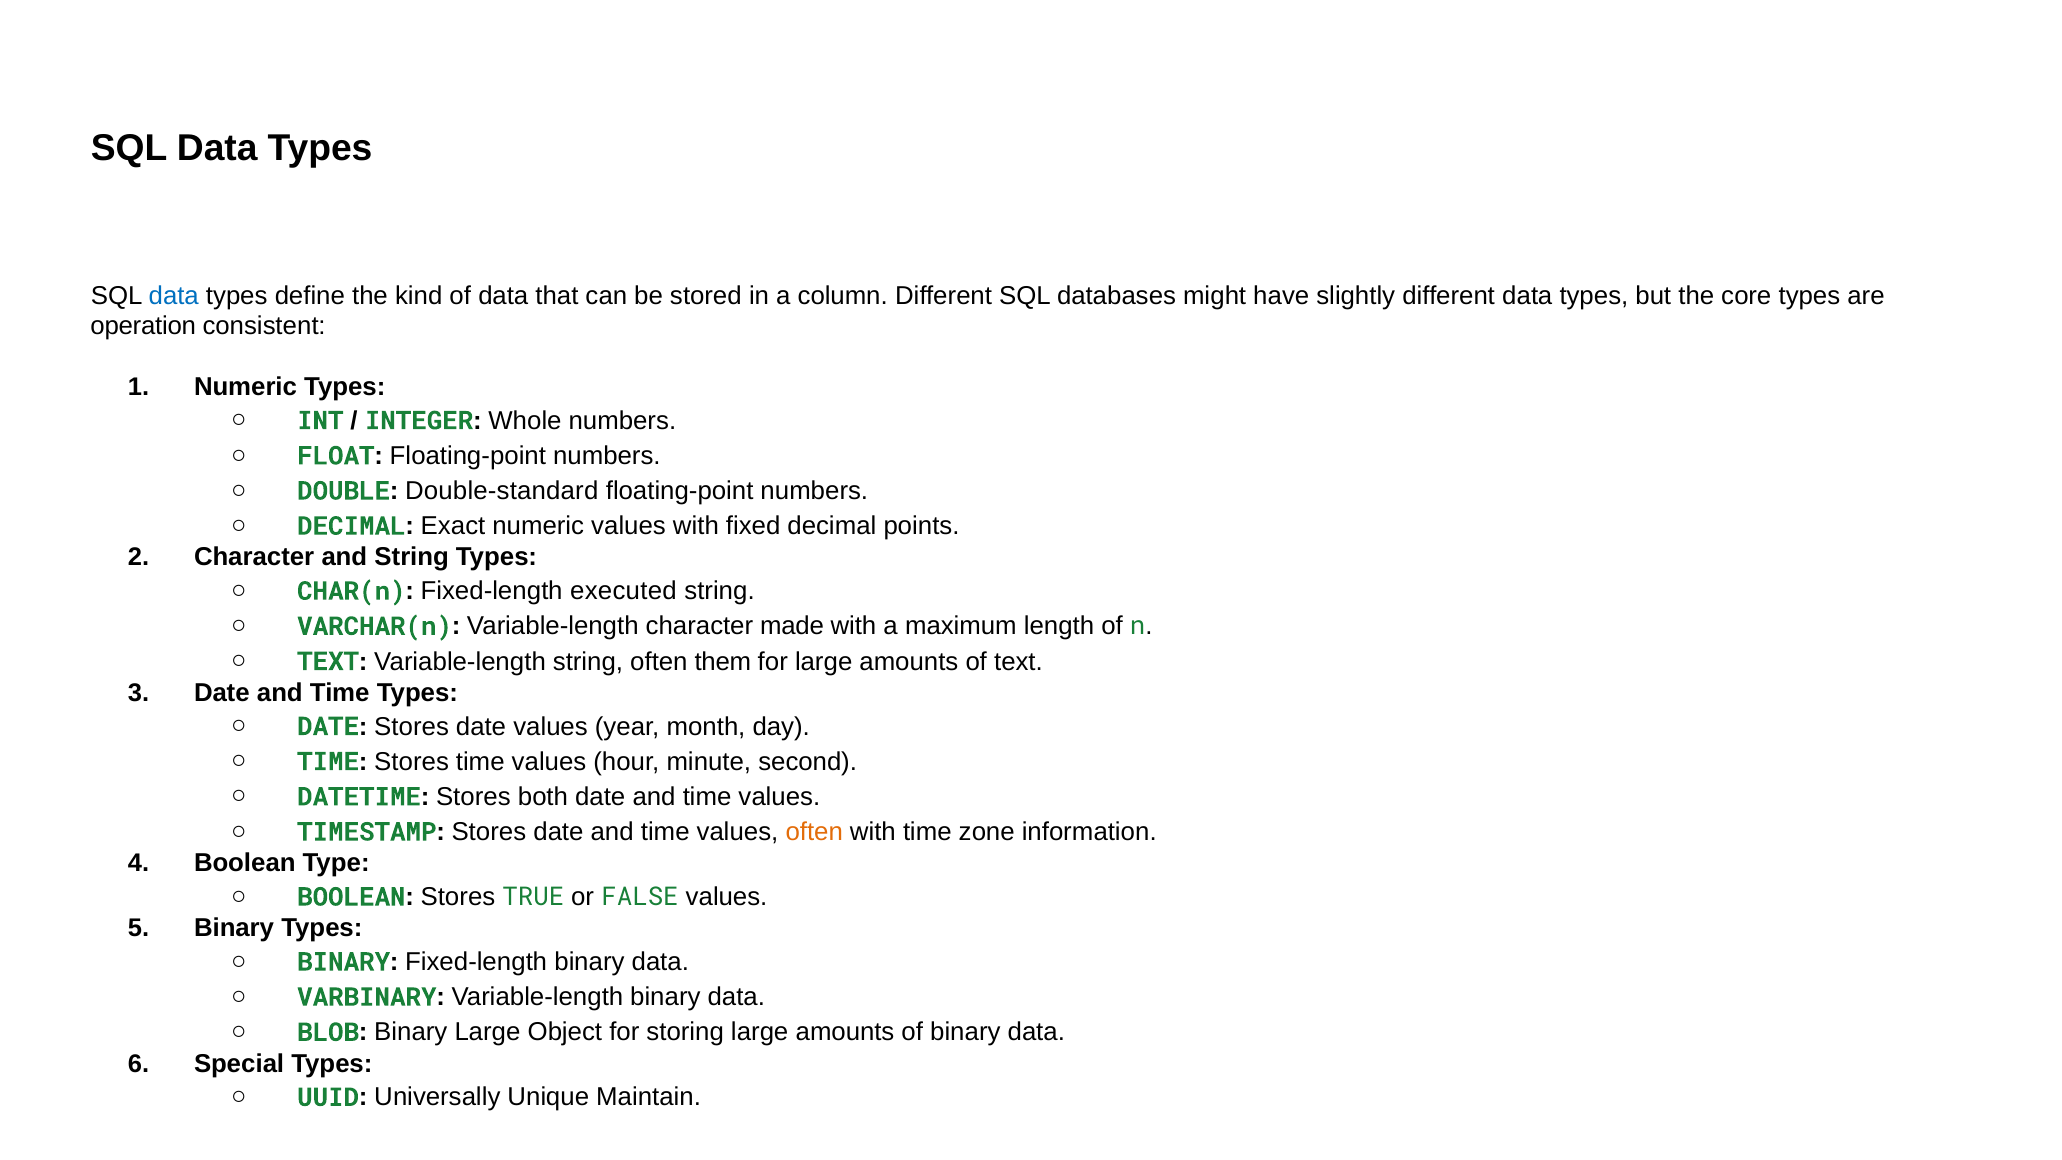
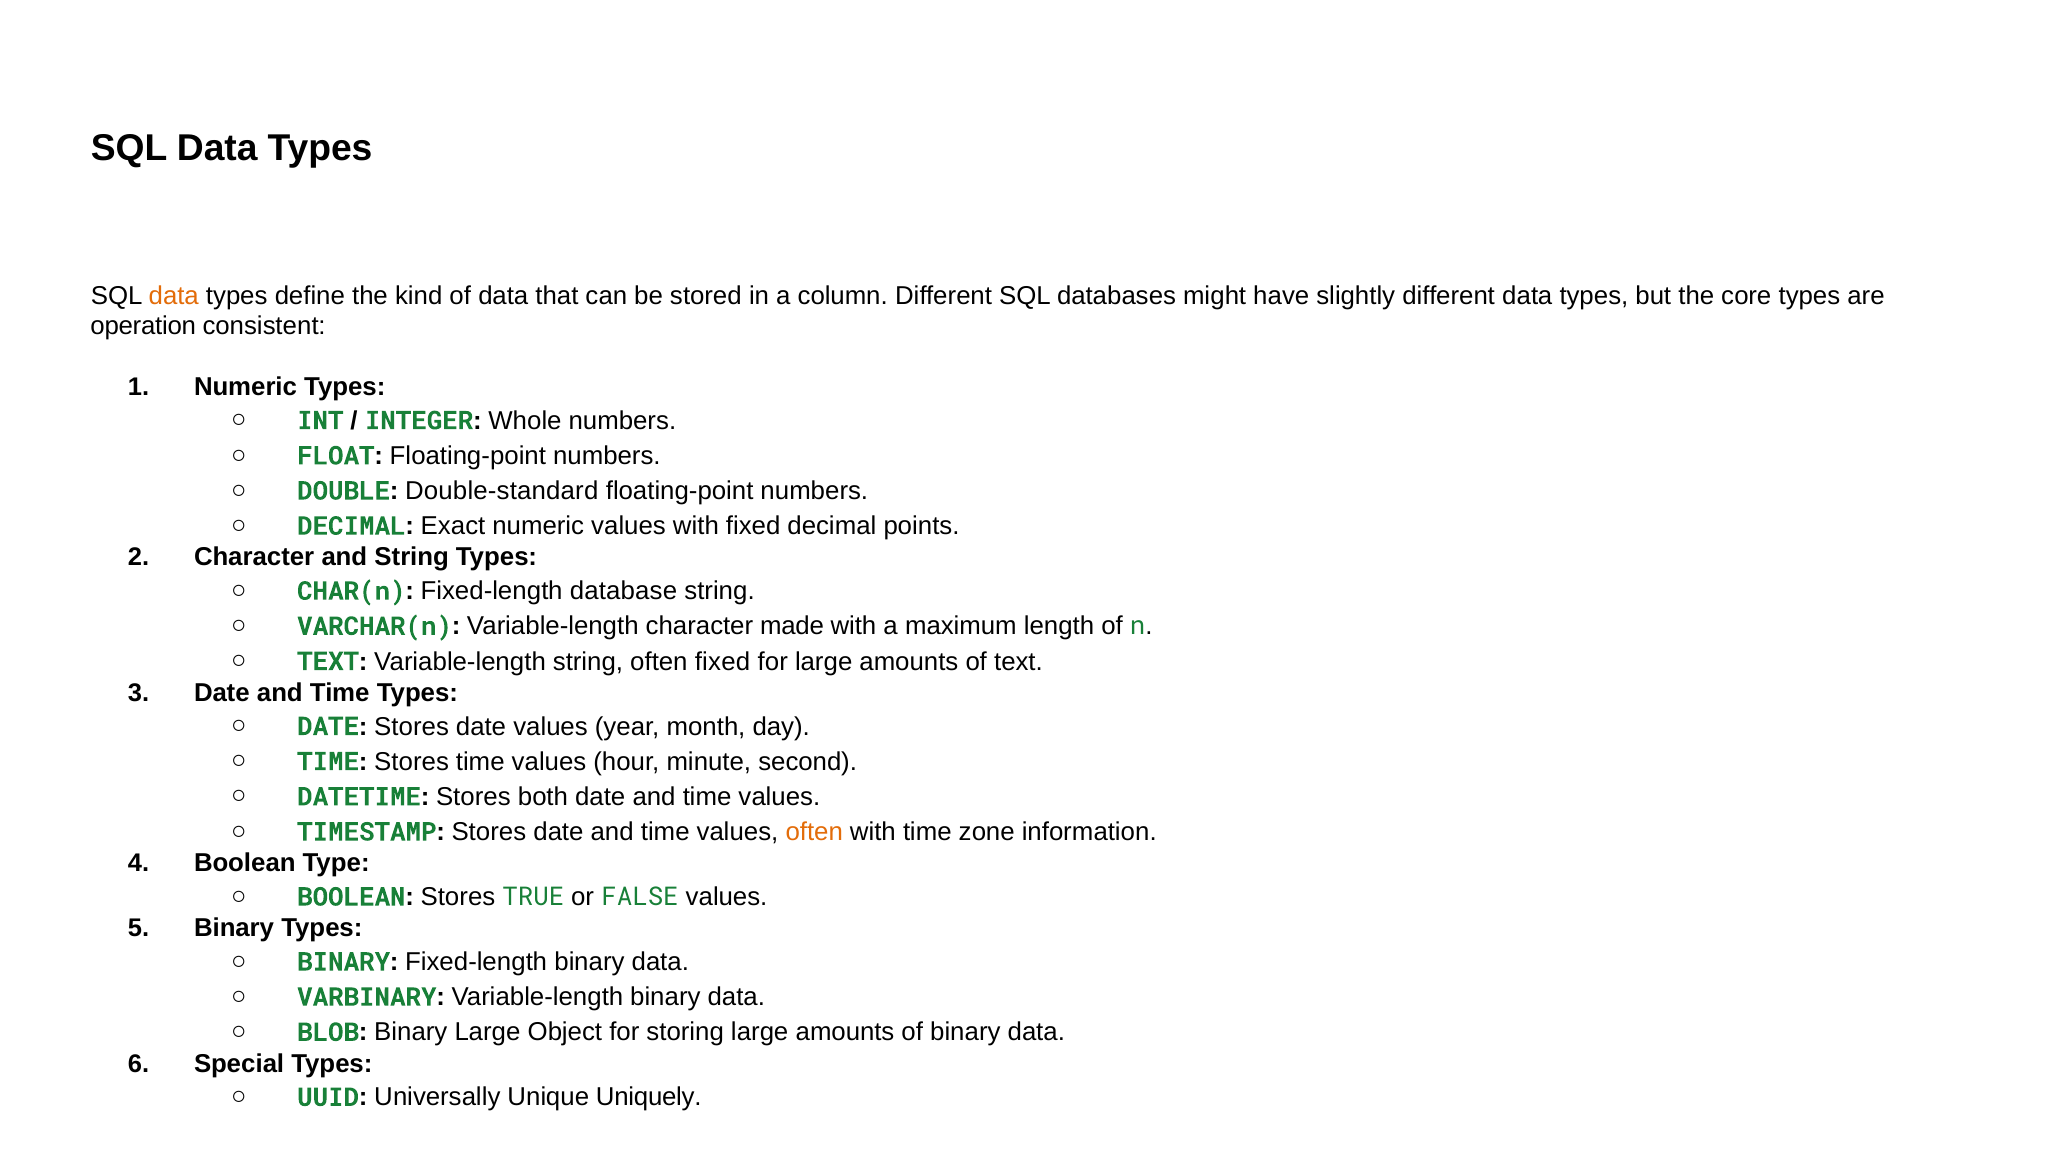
data at (174, 296) colour: blue -> orange
executed: executed -> database
often them: them -> fixed
Maintain: Maintain -> Uniquely
